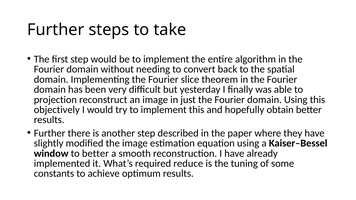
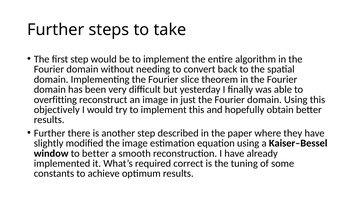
projection: projection -> overfitting
reduce: reduce -> correct
